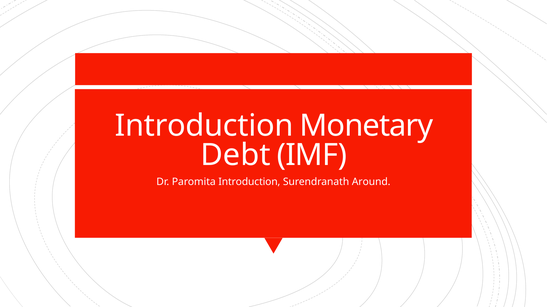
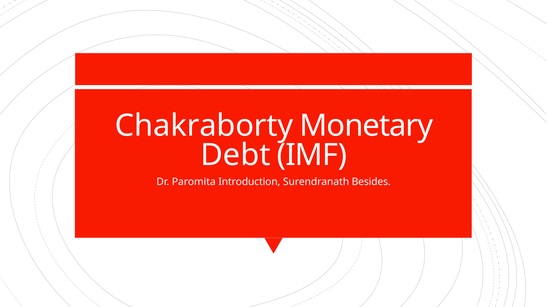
Introduction at (204, 126): Introduction -> Chakraborty
Around: Around -> Besides
